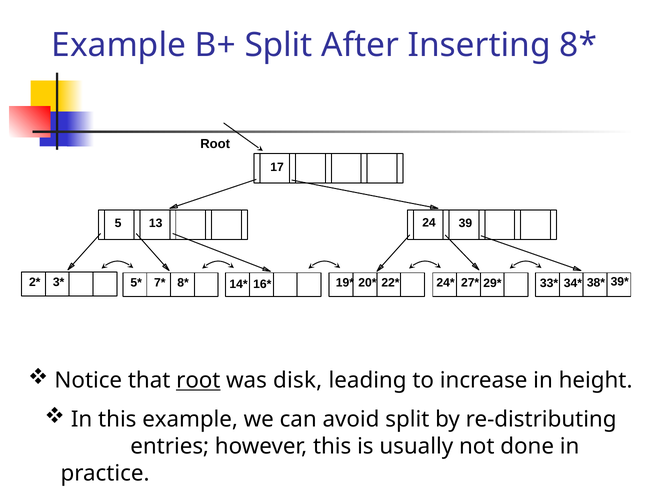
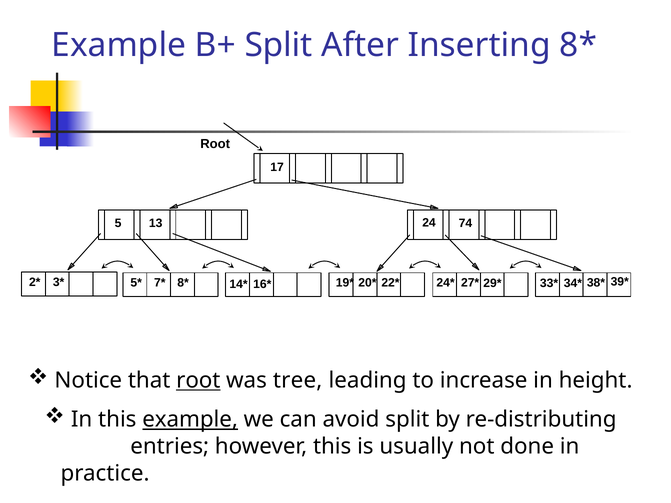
39: 39 -> 74
disk: disk -> tree
example at (190, 420) underline: none -> present
